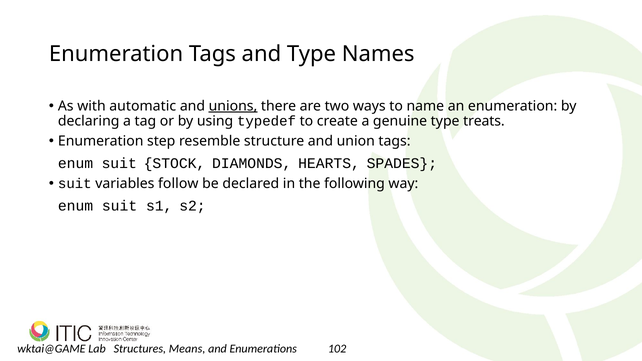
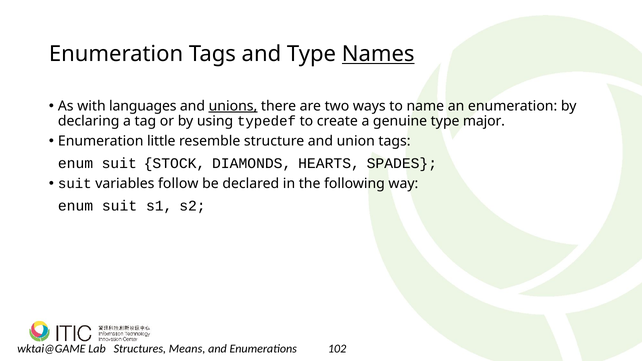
Names underline: none -> present
automatic: automatic -> languages
treats: treats -> major
step: step -> little
